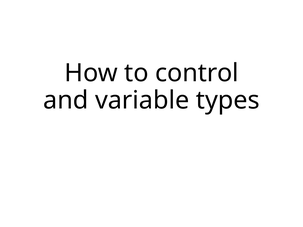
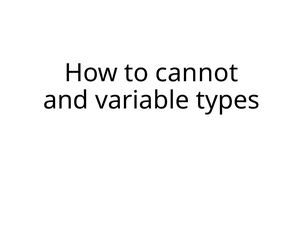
control: control -> cannot
